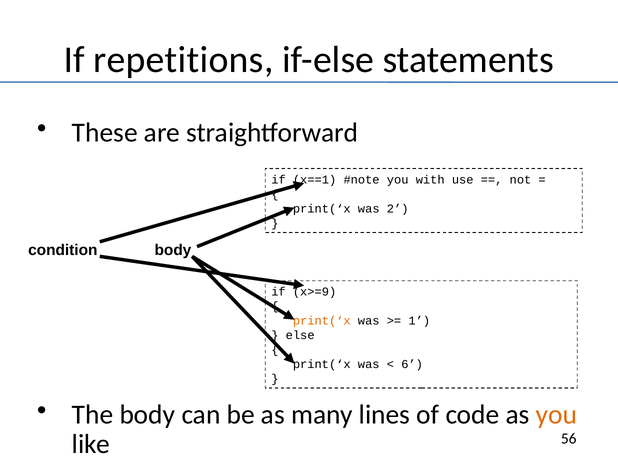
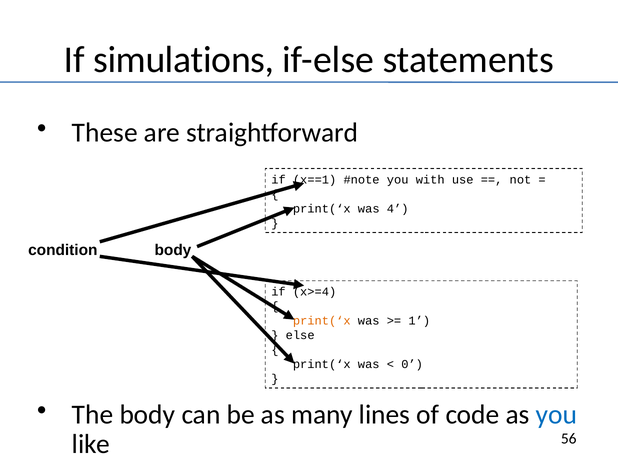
repetitions: repetitions -> simulations
2: 2 -> 4
x>=9: x>=9 -> x>=4
6: 6 -> 0
you at (556, 414) colour: orange -> blue
